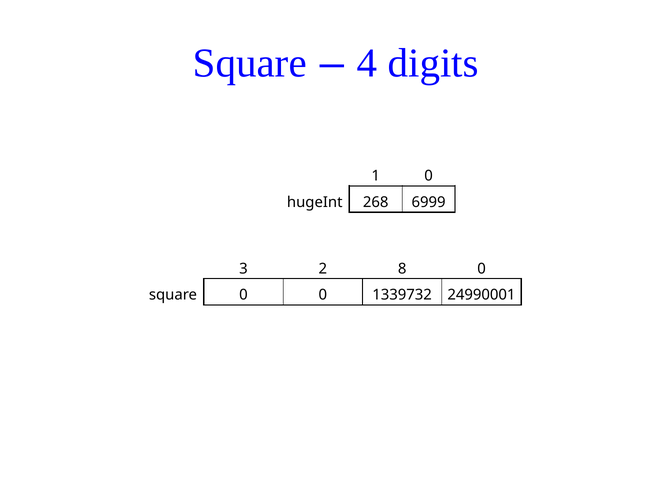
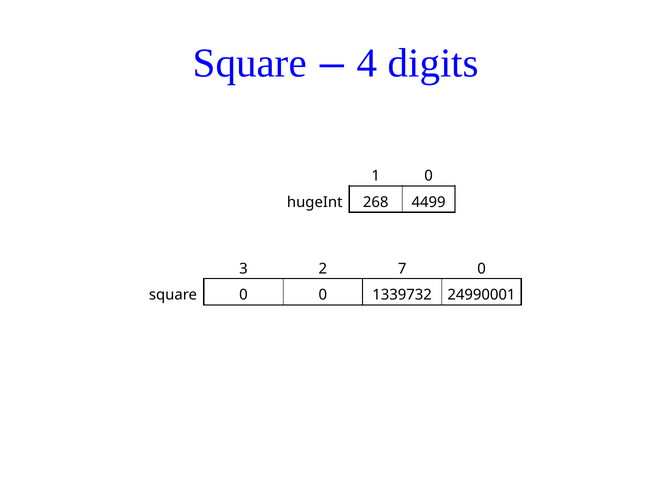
6999: 6999 -> 4499
8: 8 -> 7
